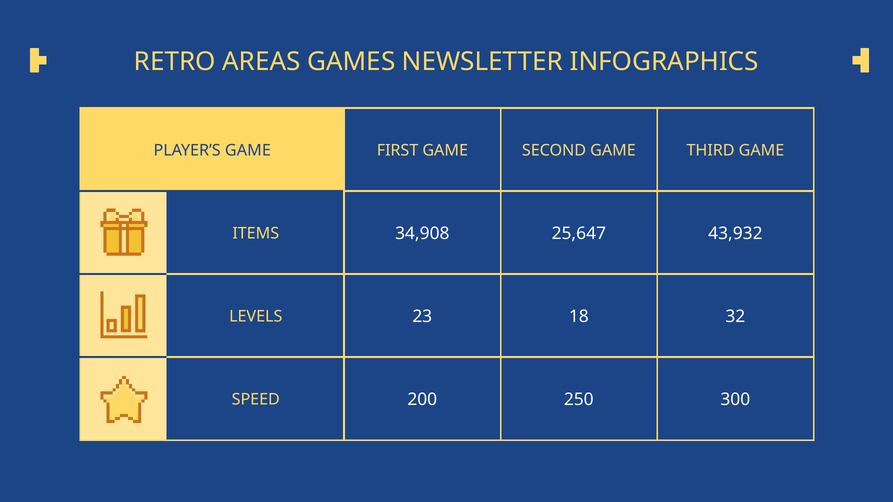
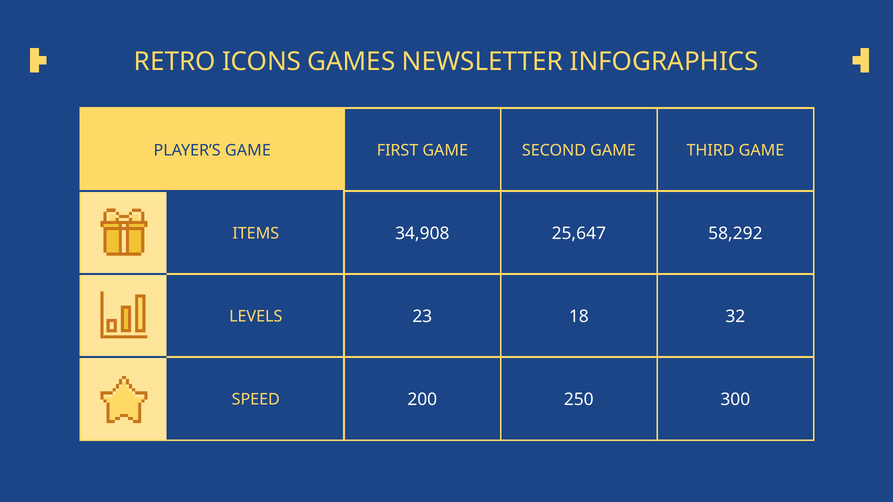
AREAS: AREAS -> ICONS
43,932: 43,932 -> 58,292
